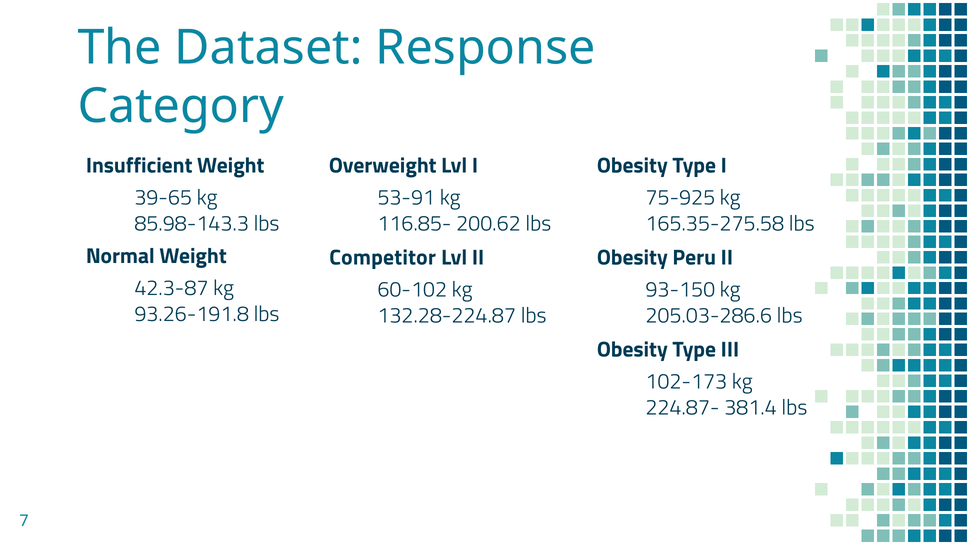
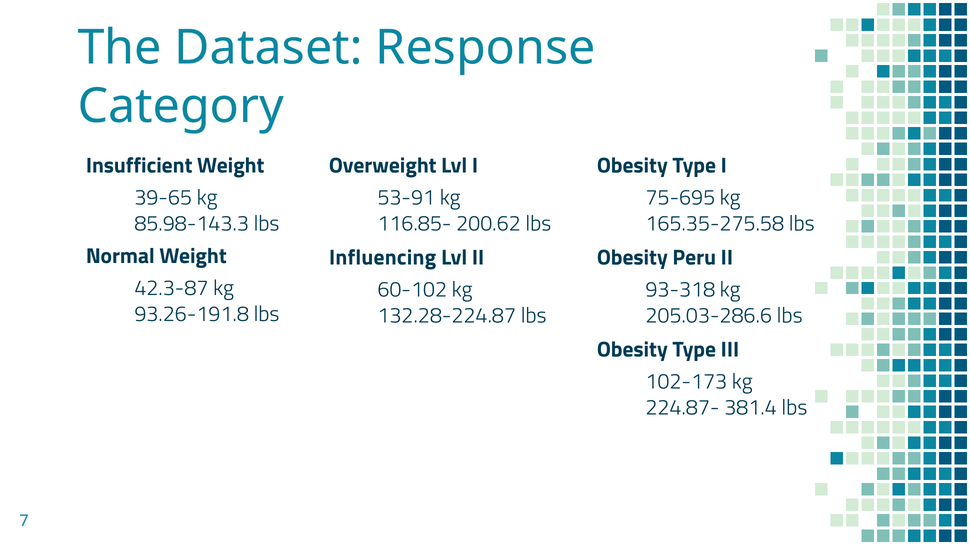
75-925: 75-925 -> 75-695
Competitor: Competitor -> Influencing
93-150: 93-150 -> 93-318
